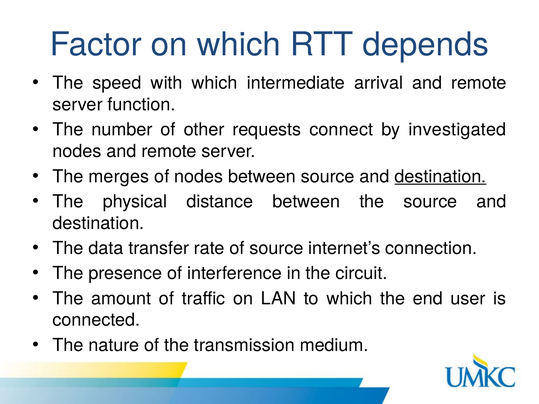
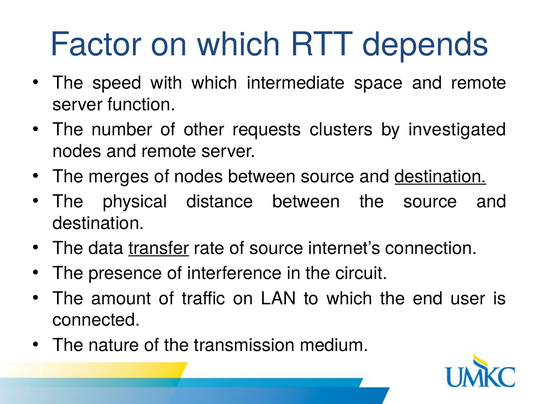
arrival: arrival -> space
connect: connect -> clusters
transfer underline: none -> present
